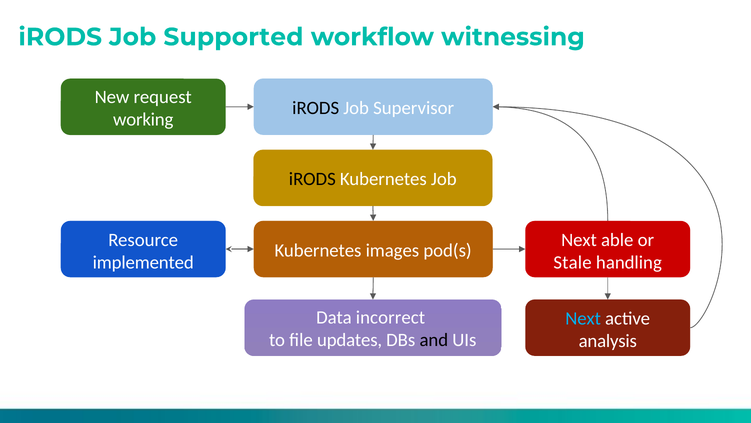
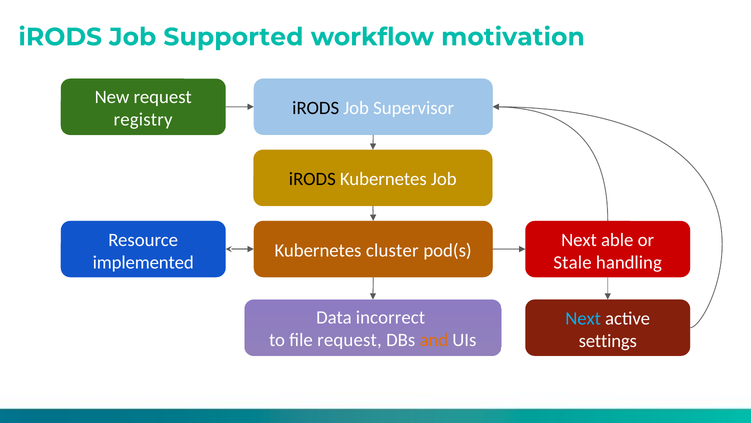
witnessing: witnessing -> motivation
working: working -> registry
images: images -> cluster
file updates: updates -> request
and colour: black -> orange
analysis: analysis -> settings
